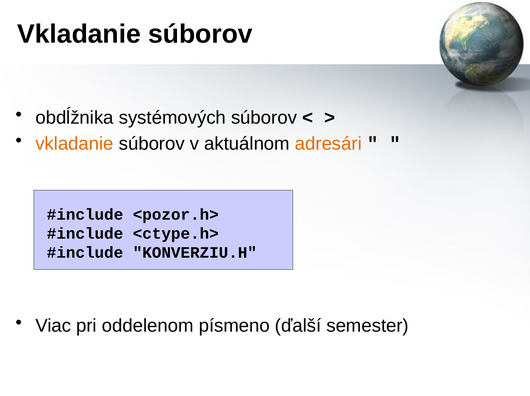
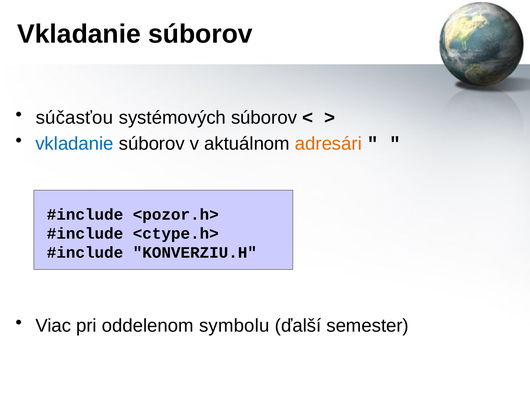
obdĺžnika: obdĺžnika -> súčasťou
vkladanie at (75, 144) colour: orange -> blue
písmeno: písmeno -> symbolu
